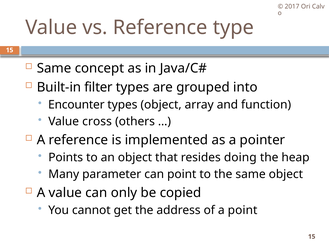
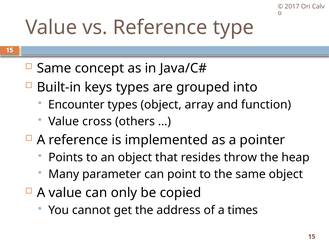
filter: filter -> keys
doing: doing -> throw
a point: point -> times
